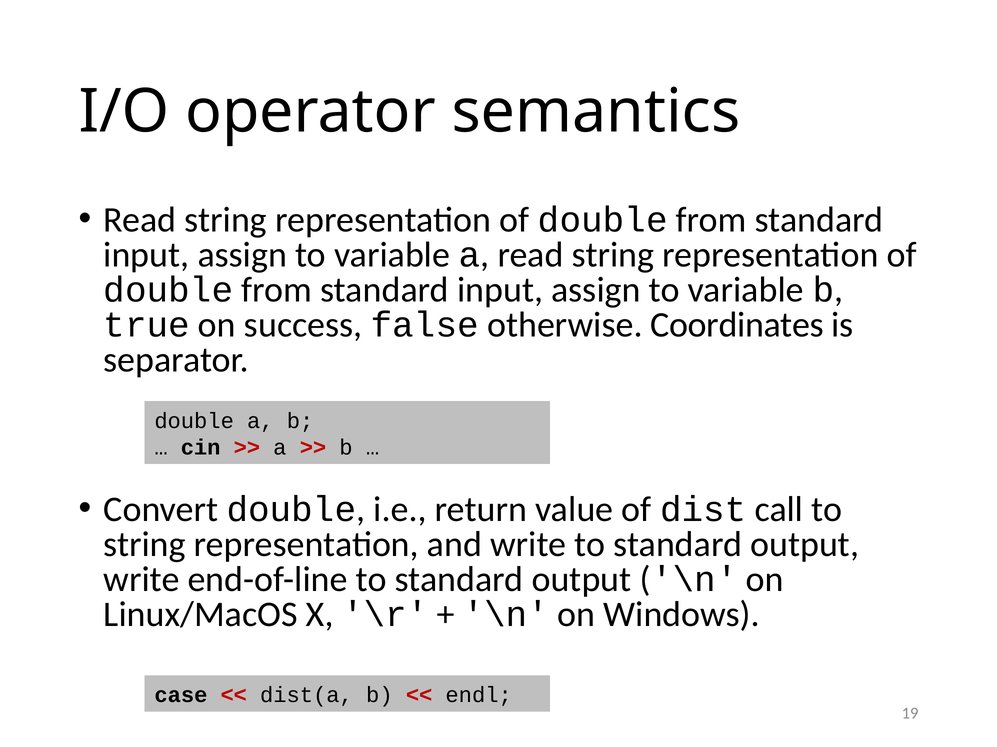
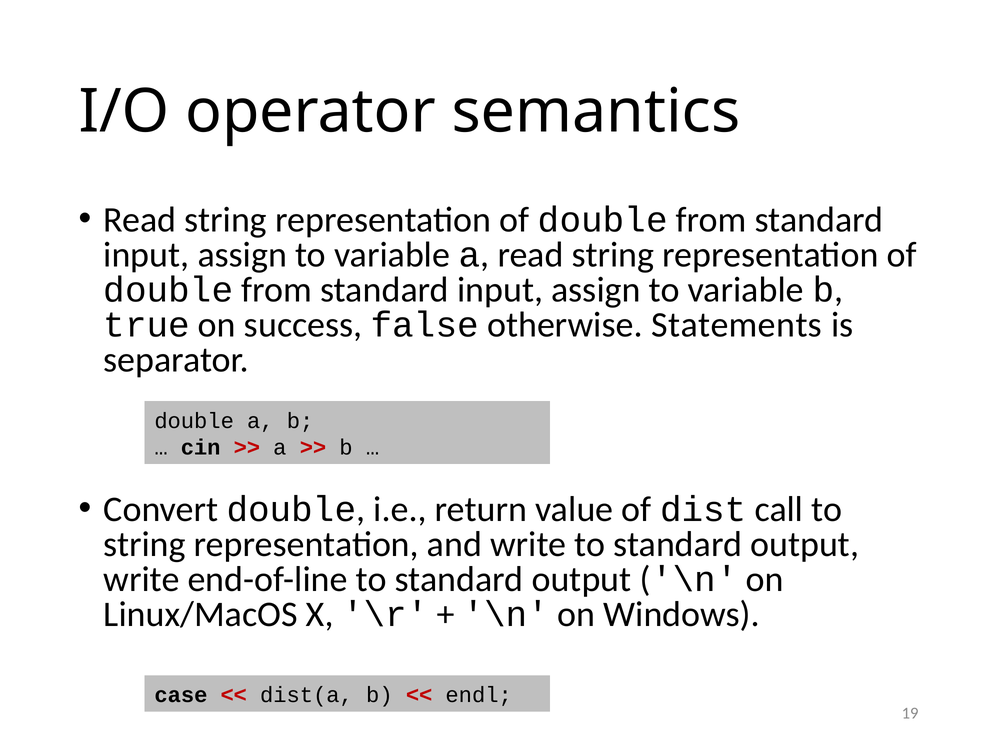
Coordinates: Coordinates -> Statements
